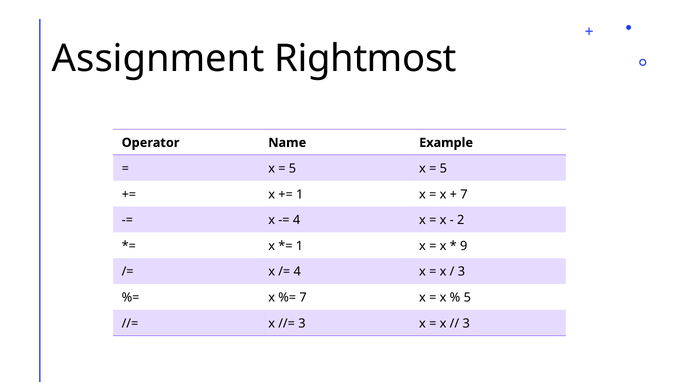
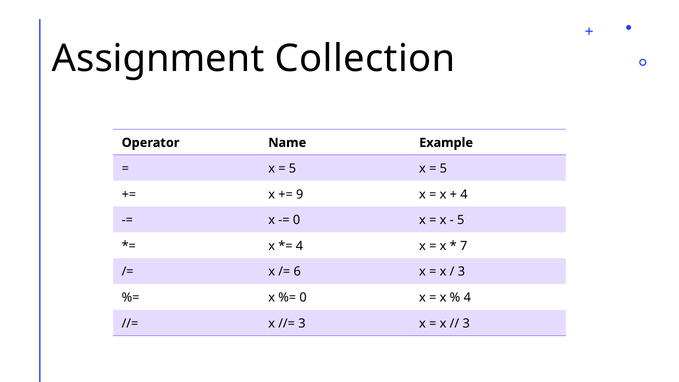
Rightmost: Rightmost -> Collection
1 at (300, 194): 1 -> 9
7 at (464, 194): 7 -> 4
4 at (297, 220): 4 -> 0
2 at (461, 220): 2 -> 5
1 at (299, 246): 1 -> 4
9: 9 -> 7
4 at (297, 272): 4 -> 6
7 at (303, 297): 7 -> 0
5 at (467, 297): 5 -> 4
